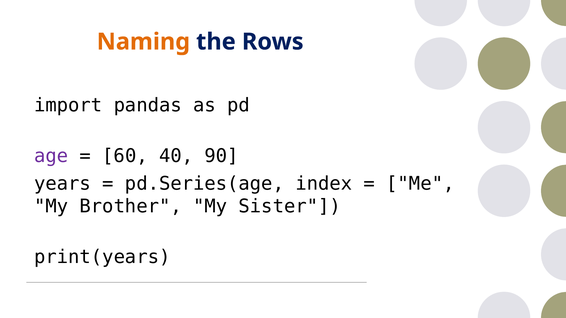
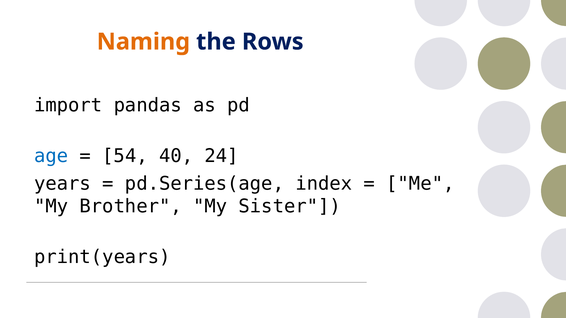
age colour: purple -> blue
60: 60 -> 54
90: 90 -> 24
